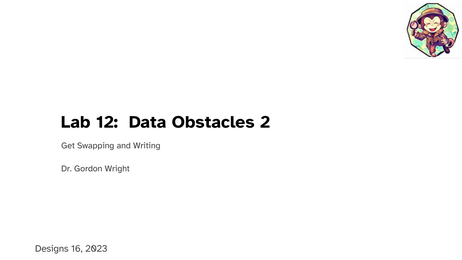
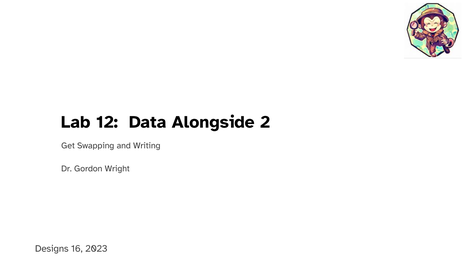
Obstacles: Obstacles -> Alongside
